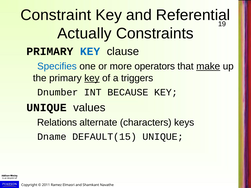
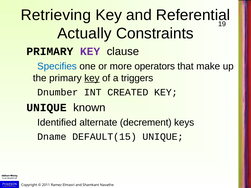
Constraint: Constraint -> Retrieving
KEY at (90, 52) colour: blue -> purple
make underline: present -> none
BECAUSE: BECAUSE -> CREATED
values: values -> known
Relations: Relations -> Identified
characters: characters -> decrement
